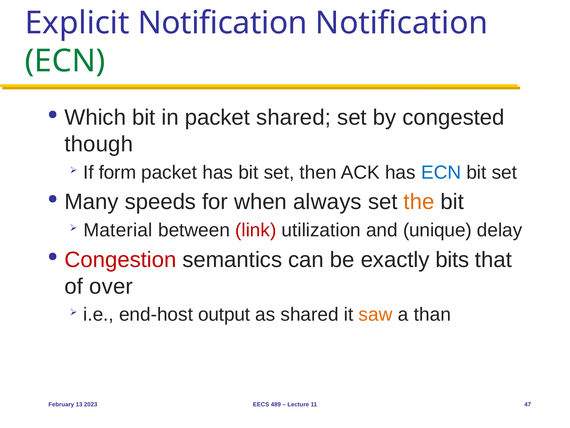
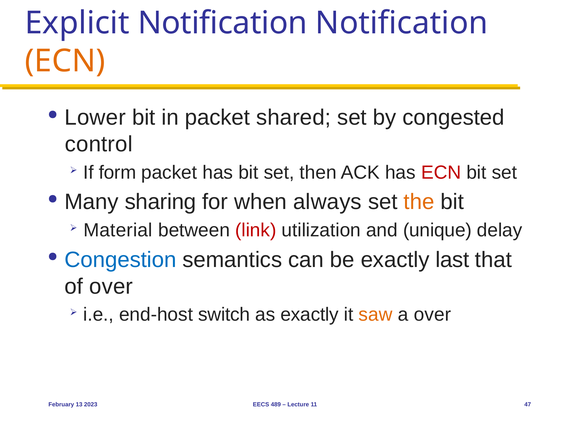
ECN at (65, 61) colour: green -> orange
Which: Which -> Lower
though: though -> control
ECN at (441, 172) colour: blue -> red
speeds: speeds -> sharing
Congestion colour: red -> blue
bits: bits -> last
output: output -> switch
as shared: shared -> exactly
a than: than -> over
